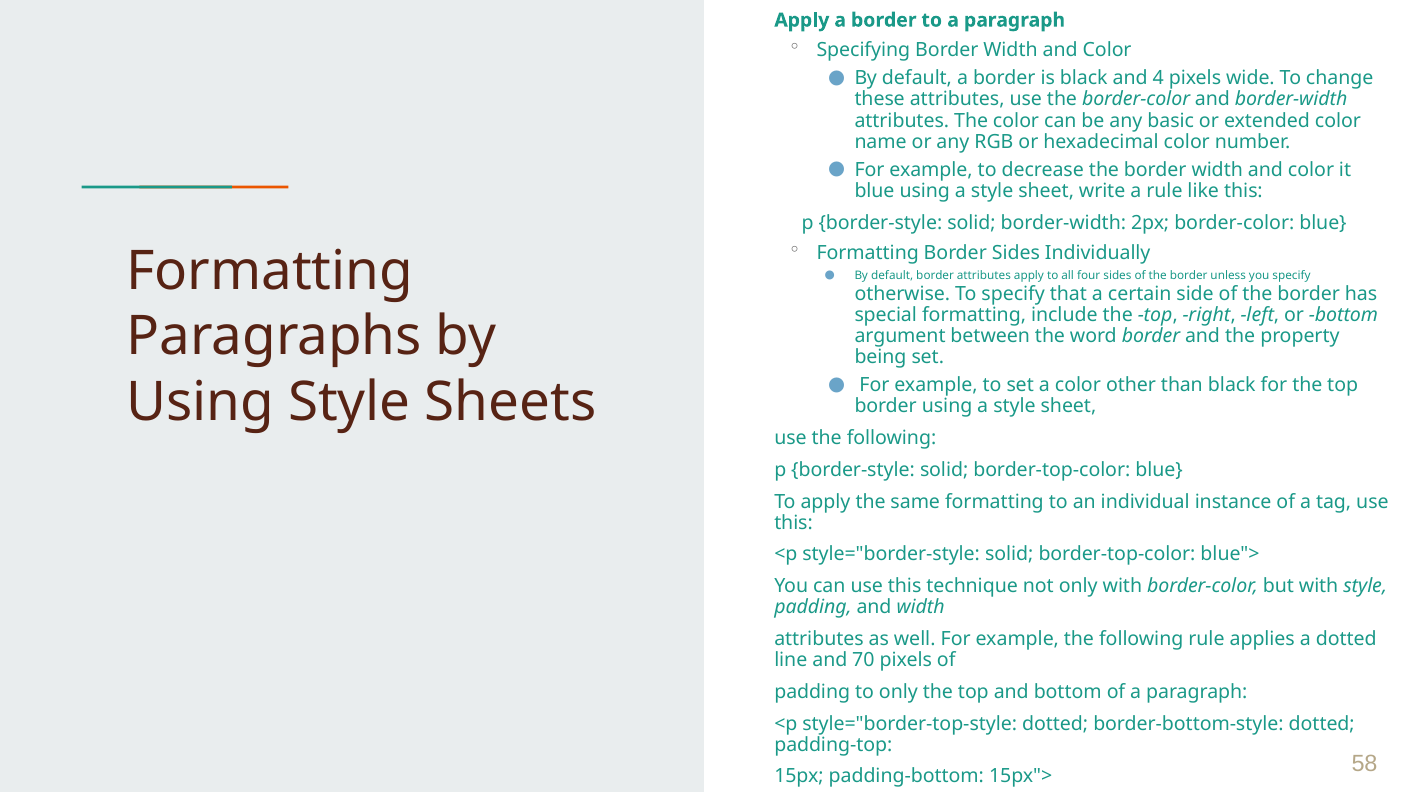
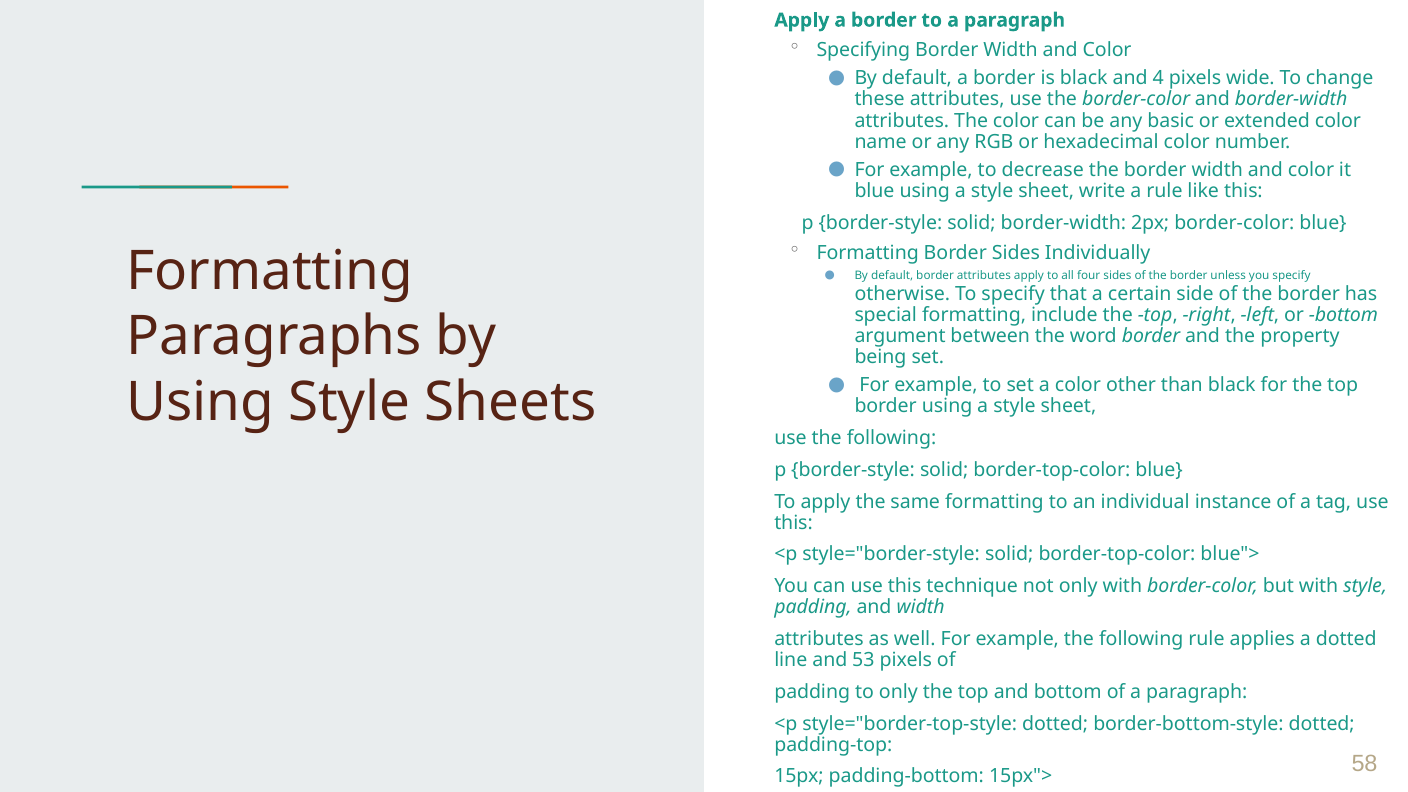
70: 70 -> 53
